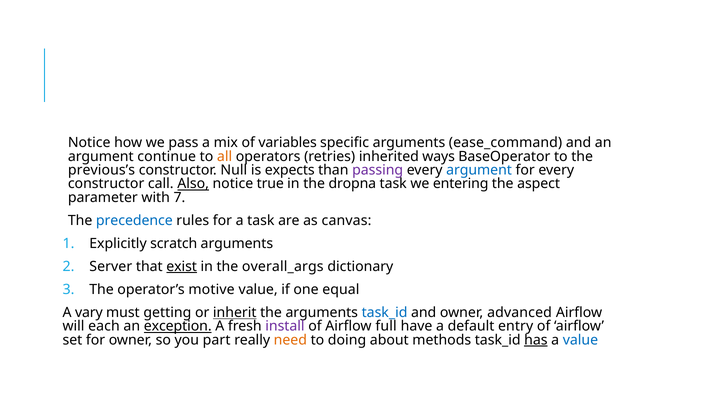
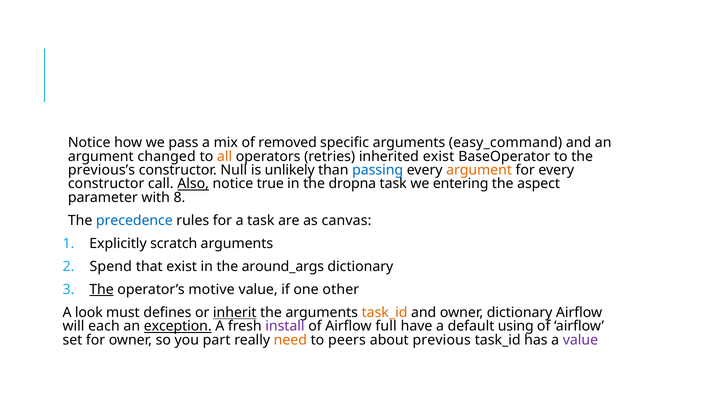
variables: variables -> removed
ease_command: ease_command -> easy_command
continue: continue -> changed
inherited ways: ways -> exist
expects: expects -> unlikely
passing colour: purple -> blue
argument at (479, 170) colour: blue -> orange
7: 7 -> 8
Server: Server -> Spend
exist at (182, 267) underline: present -> none
overall_args: overall_args -> around_args
The at (102, 290) underline: none -> present
equal: equal -> other
vary: vary -> look
getting: getting -> defines
task_id at (385, 313) colour: blue -> orange
owner advanced: advanced -> dictionary
entry: entry -> using
doing: doing -> peers
methods: methods -> previous
has underline: present -> none
value at (580, 340) colour: blue -> purple
